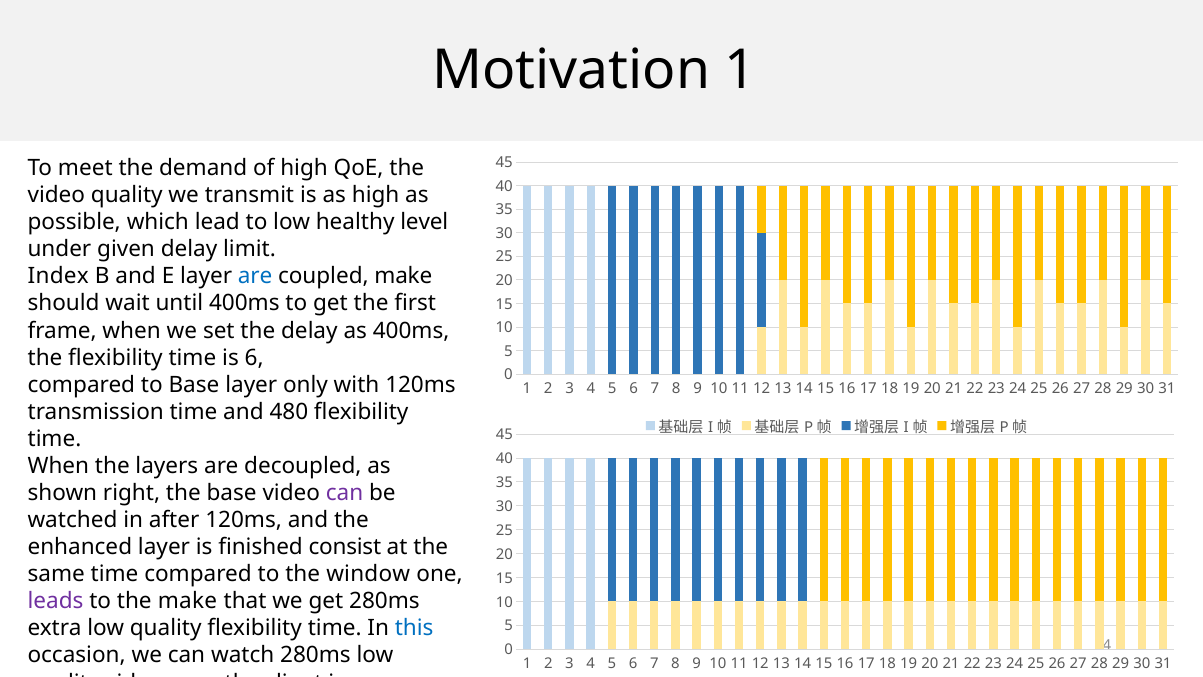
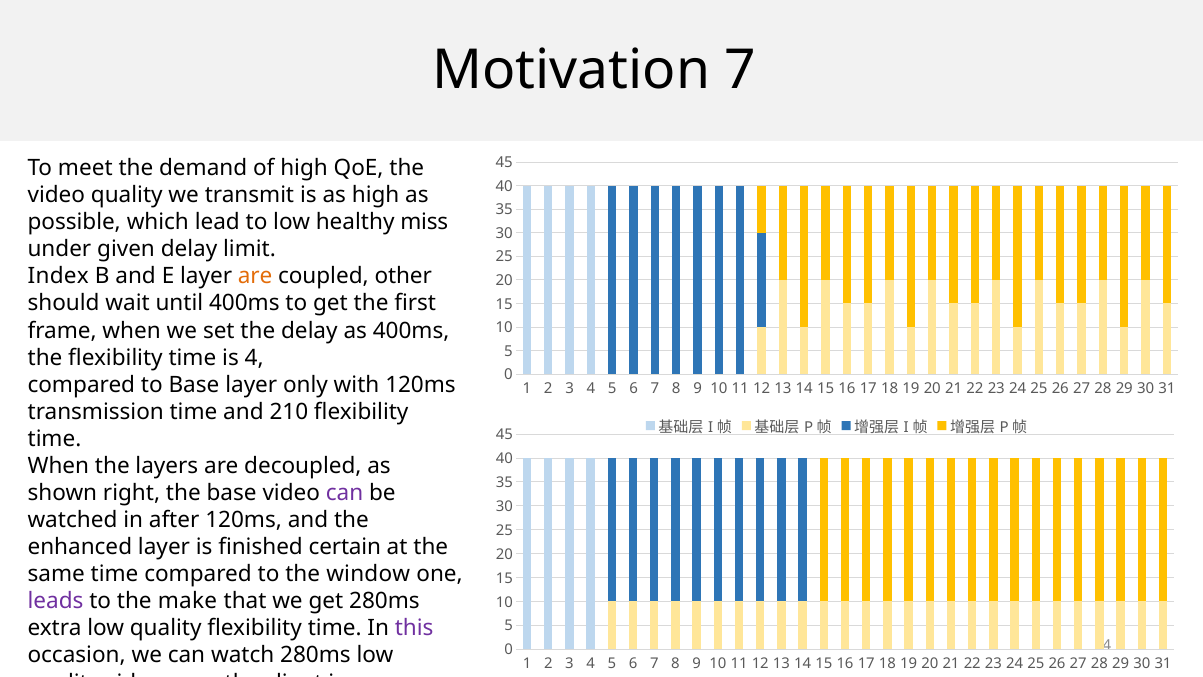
Motivation 1: 1 -> 7
level: level -> miss
are at (255, 276) colour: blue -> orange
coupled make: make -> other
is 6: 6 -> 4
480: 480 -> 210
consist: consist -> certain
this colour: blue -> purple
